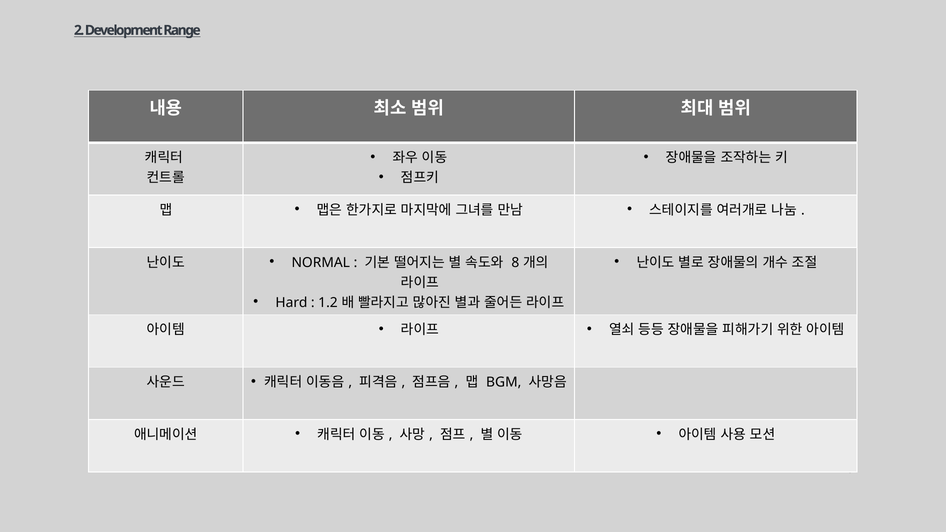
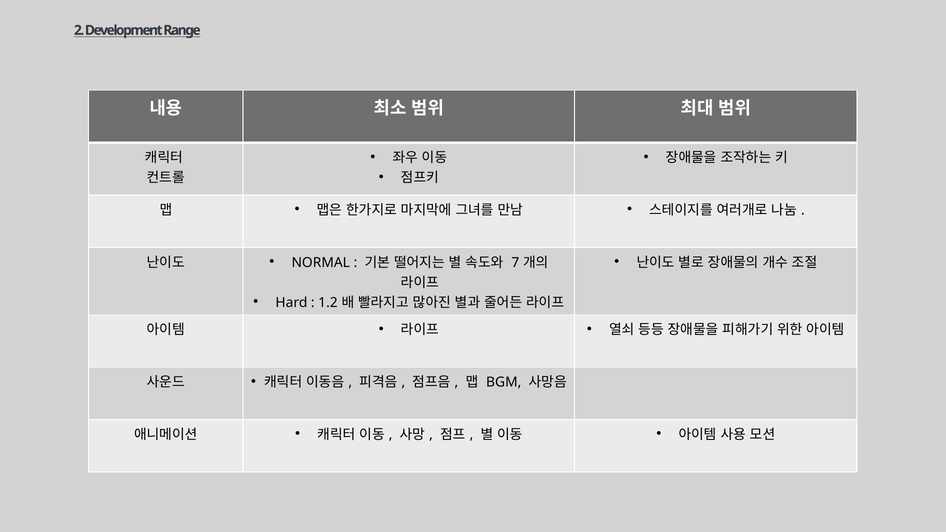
8: 8 -> 7
